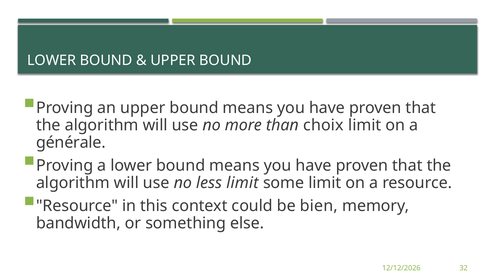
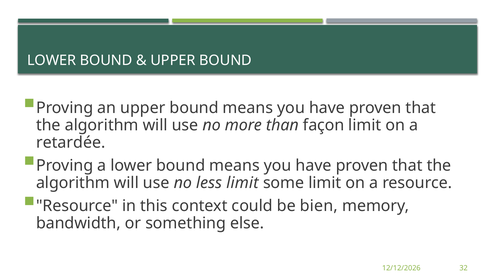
choix: choix -> façon
générale: générale -> retardée
